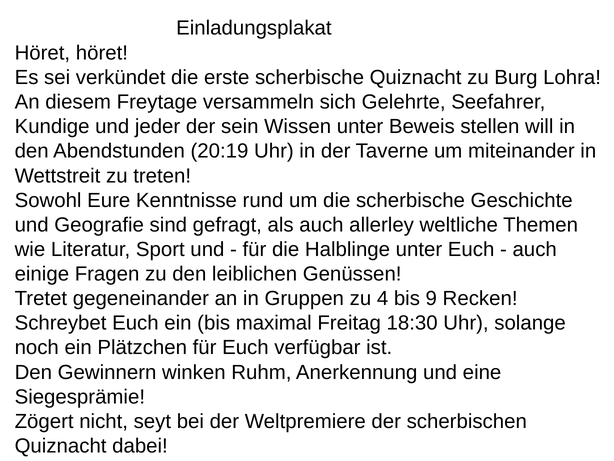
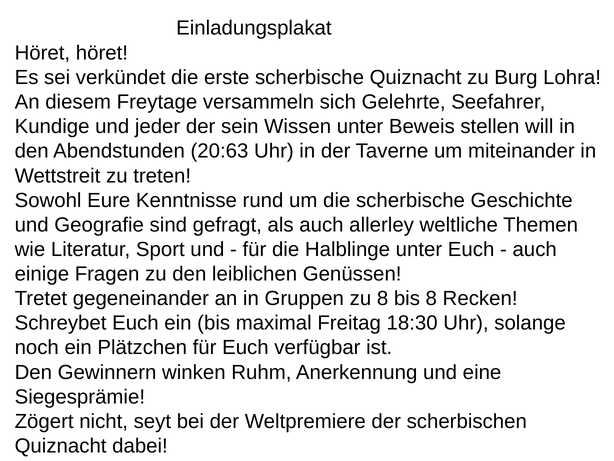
20:19: 20:19 -> 20:63
zu 4: 4 -> 8
bis 9: 9 -> 8
